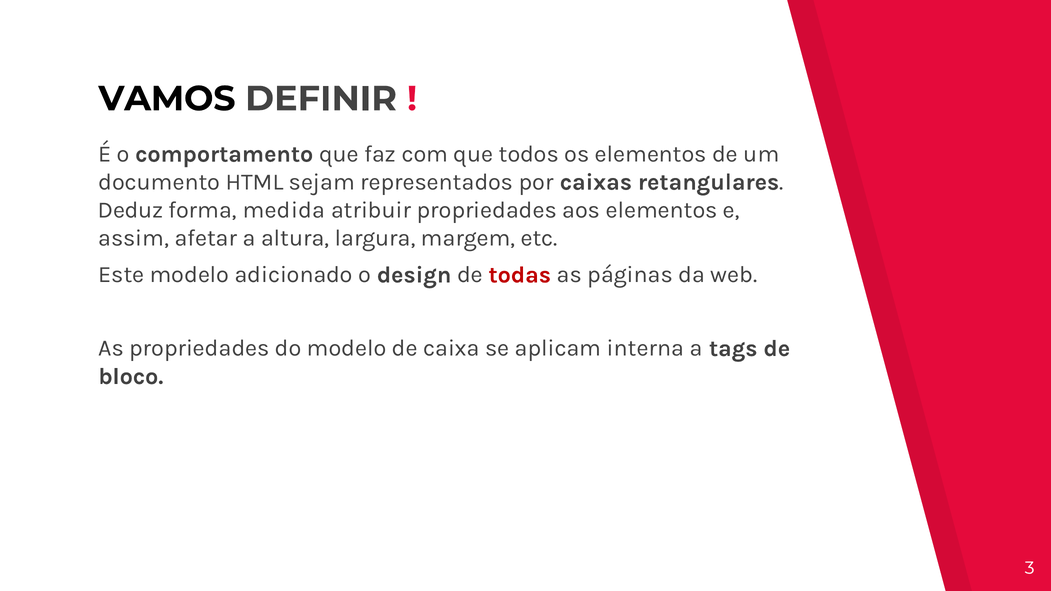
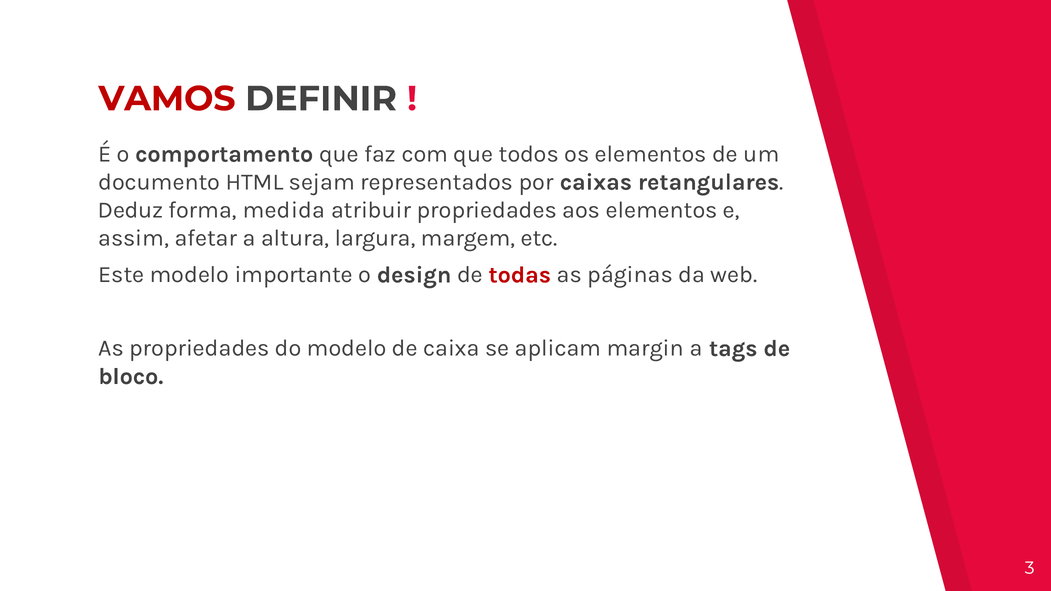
VAMOS colour: black -> red
adicionado: adicionado -> importante
interna: interna -> margin
